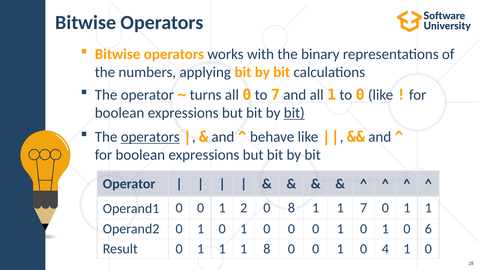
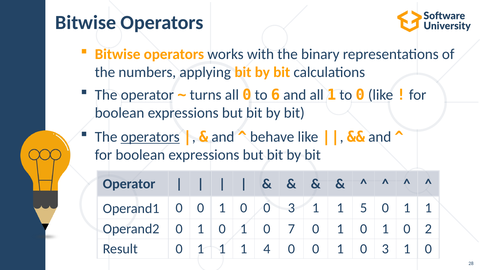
to 7: 7 -> 6
bit at (294, 113) underline: present -> none
2 at (244, 208): 2 -> 0
8 at (291, 208): 8 -> 3
1 7: 7 -> 5
1 0 0: 0 -> 7
6: 6 -> 2
1 8: 8 -> 4
1 0 4: 4 -> 3
